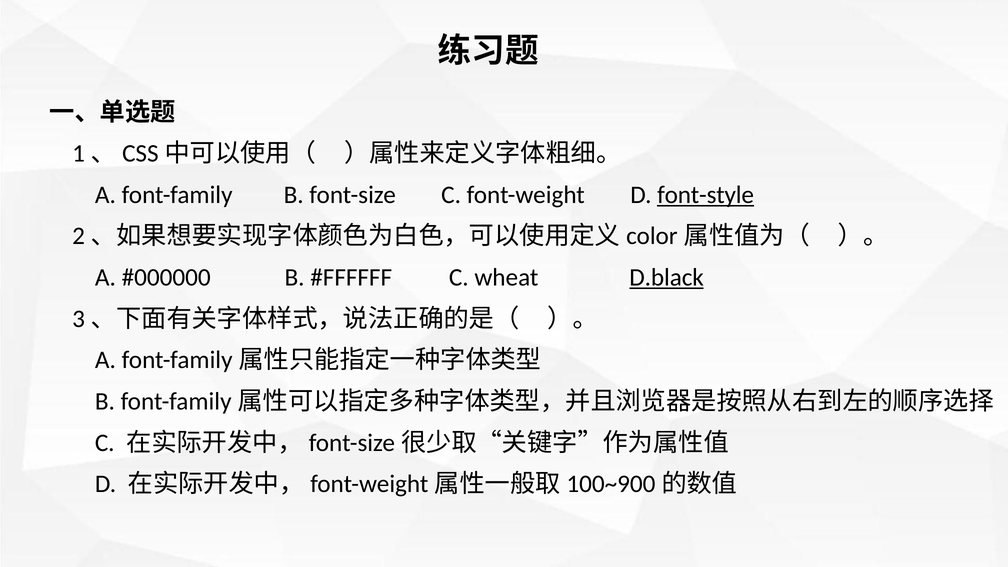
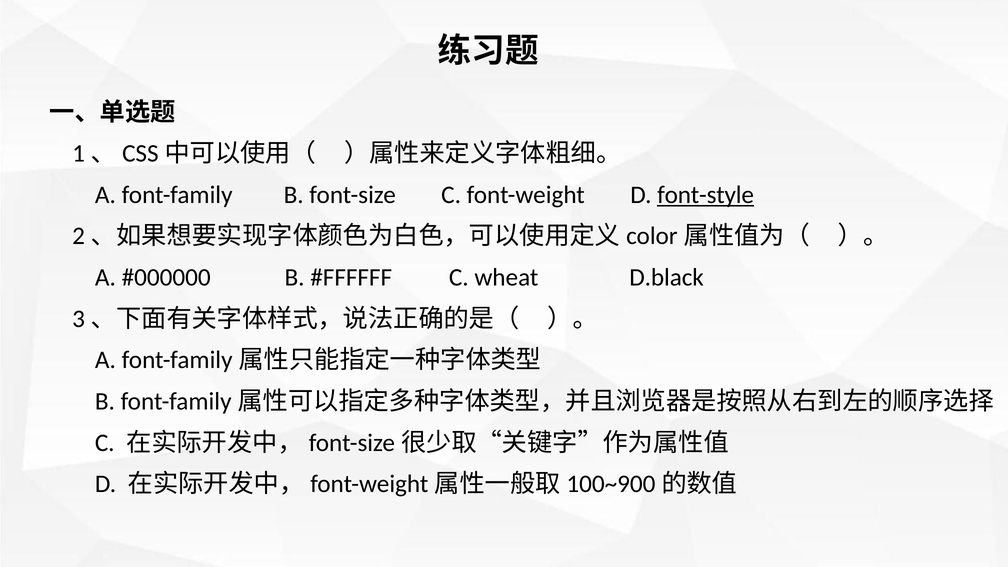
D.black underline: present -> none
